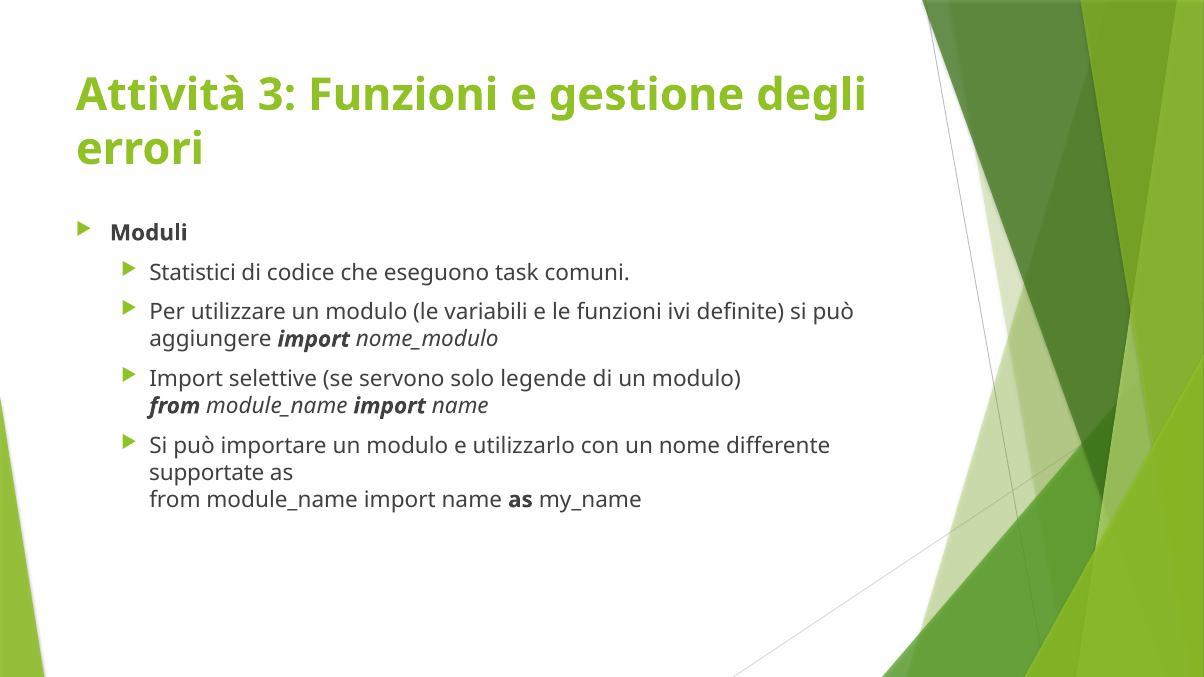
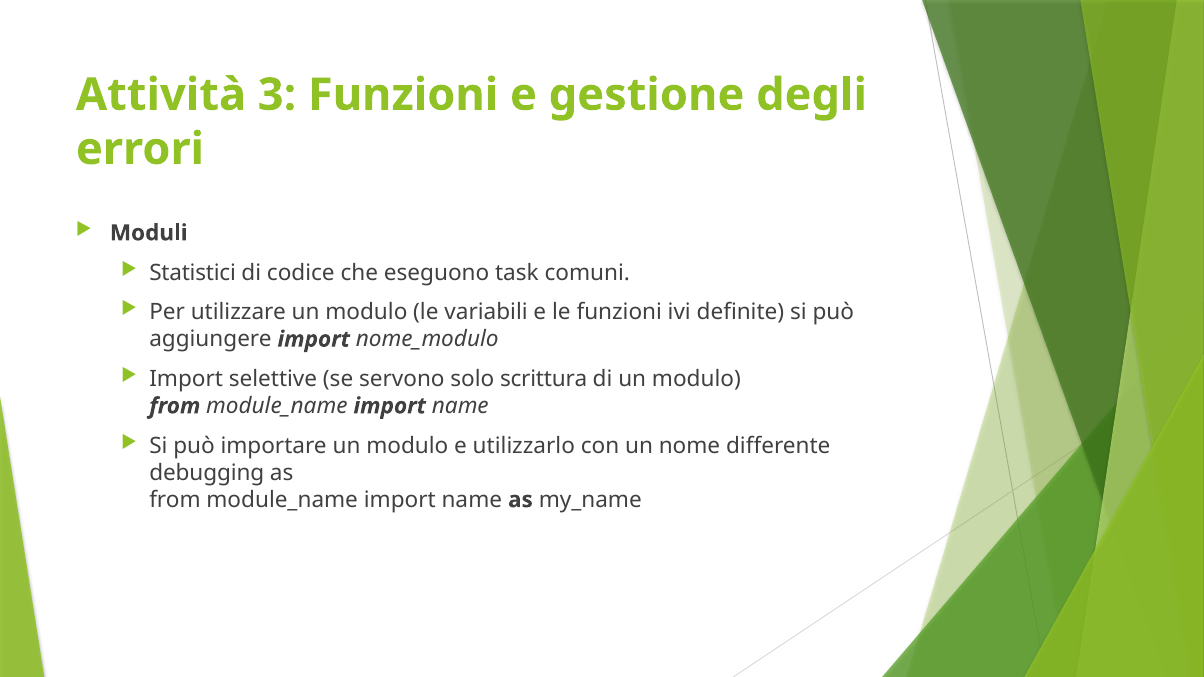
legende: legende -> scrittura
supportate: supportate -> debugging
